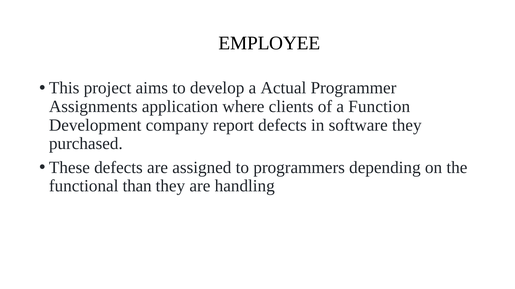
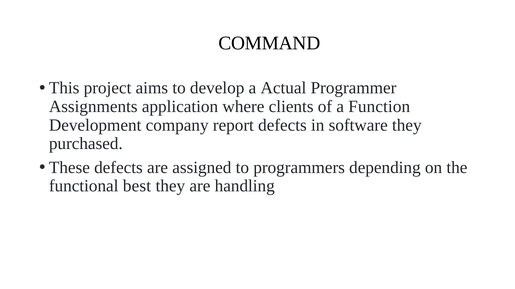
EMPLOYEE: EMPLOYEE -> COMMAND
than: than -> best
